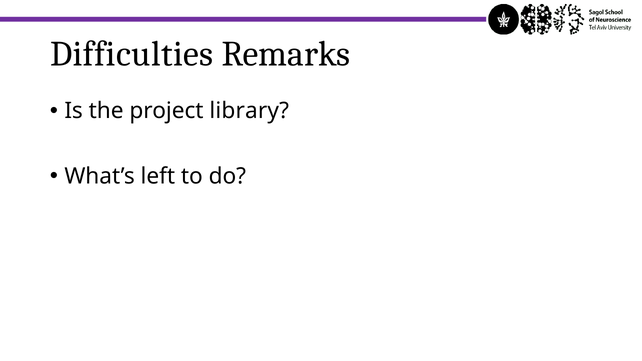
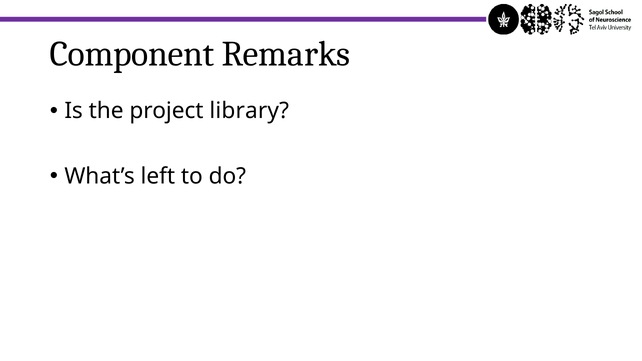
Difficulties: Difficulties -> Component
